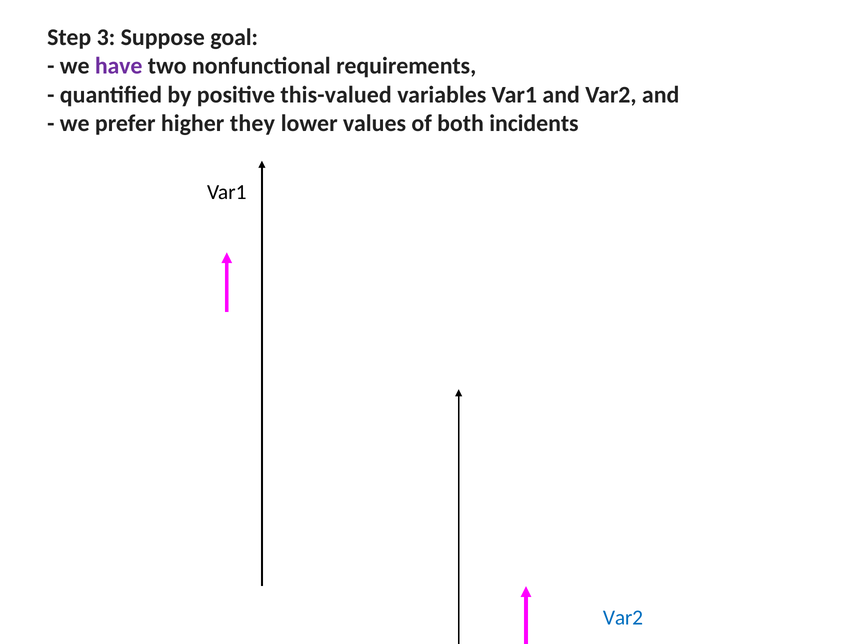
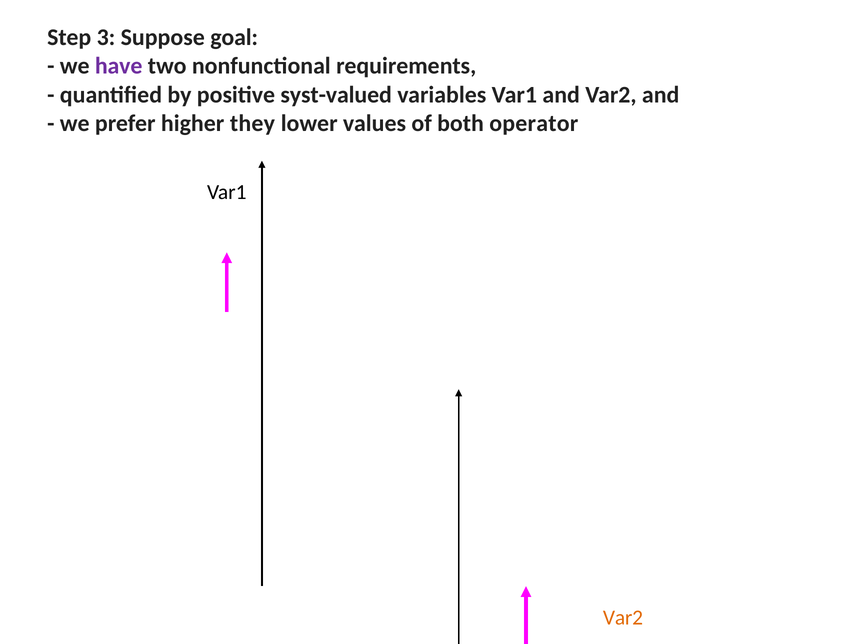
this-valued: this-valued -> syst-valued
incidents: incidents -> operator
Var2 at (623, 618) colour: blue -> orange
